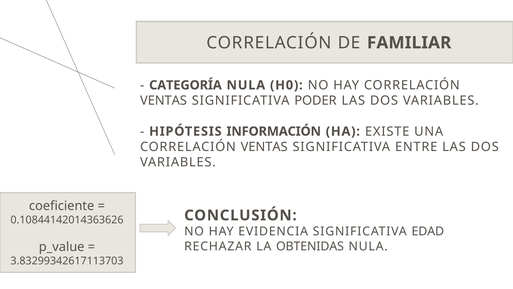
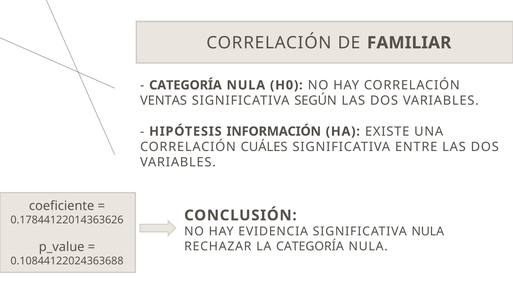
PODER: PODER -> SEGÚN
VENTAS at (264, 147): VENTAS -> CUÁLES
0.10844142014363626: 0.10844142014363626 -> 0.17844122014363626
SIGNIFICATIVA EDAD: EDAD -> NULA
LA OBTENIDAS: OBTENIDAS -> CATEGORÍA
3.83299342617113703: 3.83299342617113703 -> 0.10844122024363688
